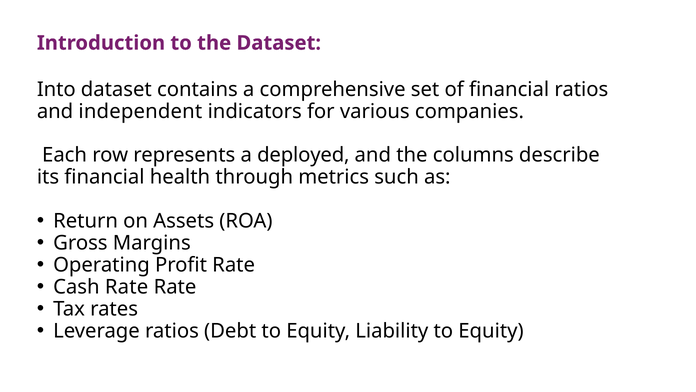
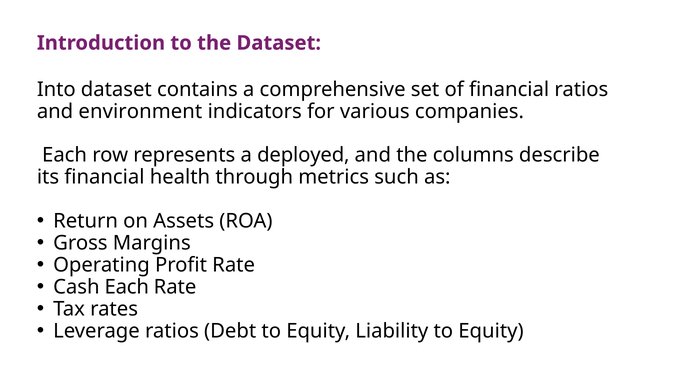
independent: independent -> environment
Cash Rate: Rate -> Each
